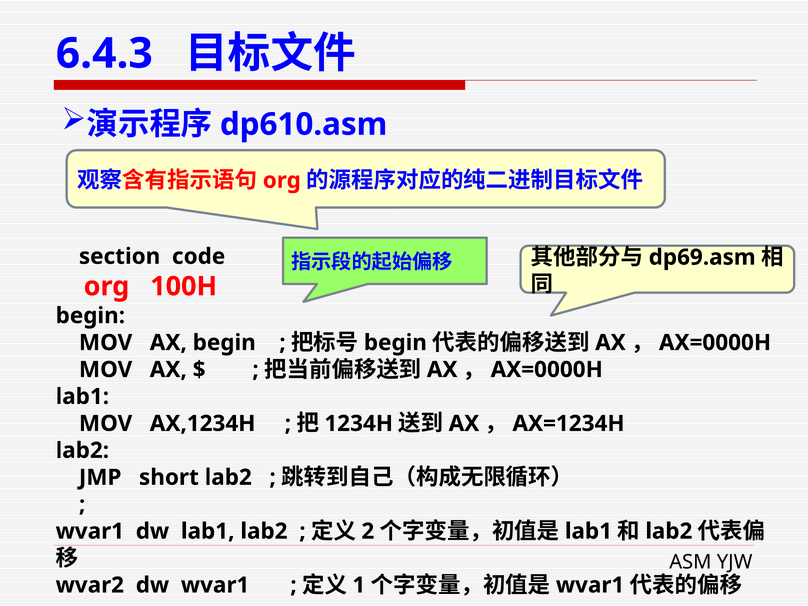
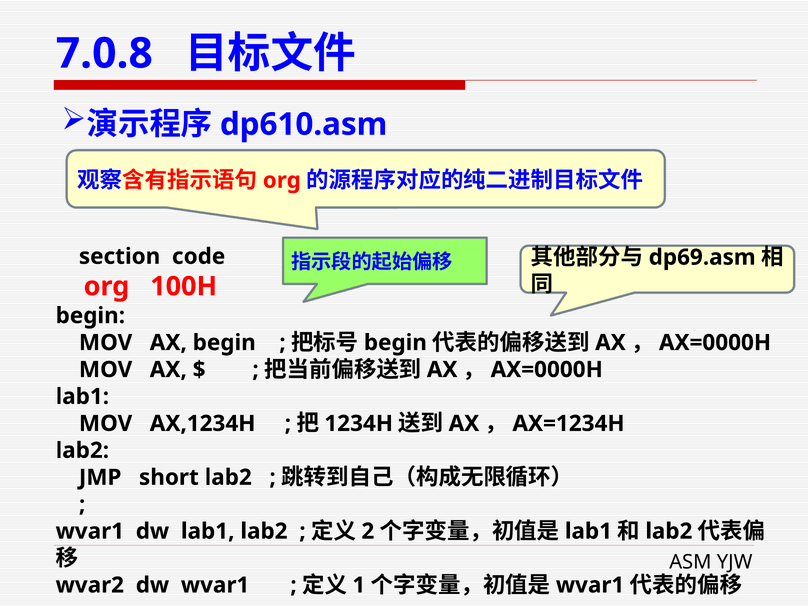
6.4.3: 6.4.3 -> 7.0.8
